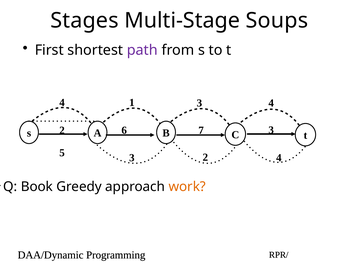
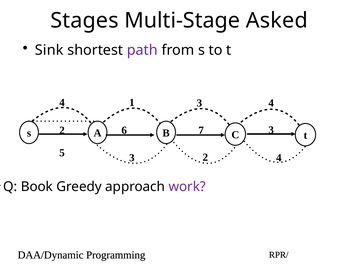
Soups: Soups -> Asked
First: First -> Sink
work colour: orange -> purple
